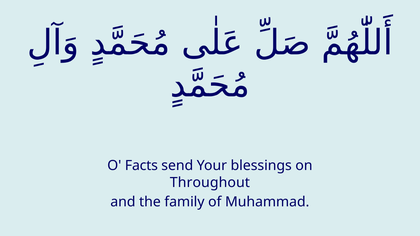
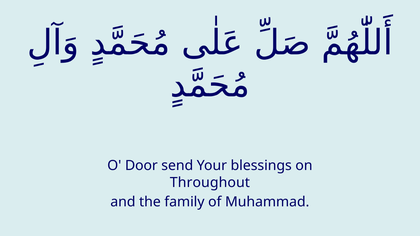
Facts: Facts -> Door
